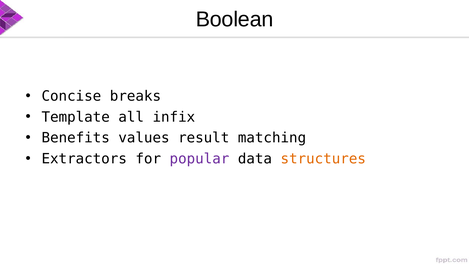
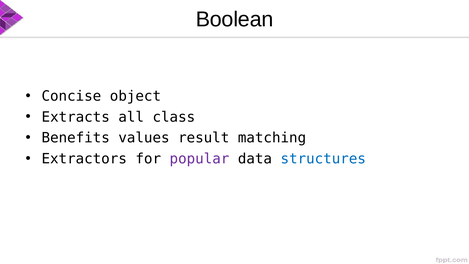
breaks: breaks -> object
Template: Template -> Extracts
infix: infix -> class
structures colour: orange -> blue
